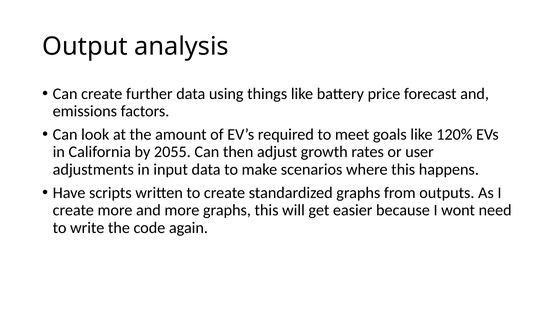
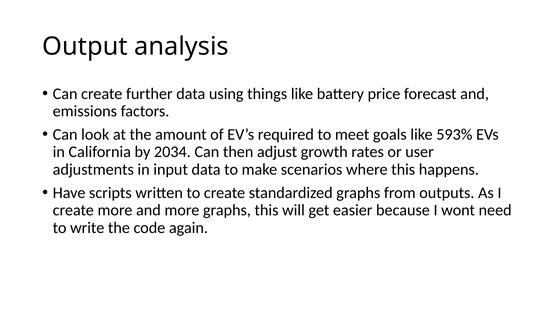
120%: 120% -> 593%
2055: 2055 -> 2034
